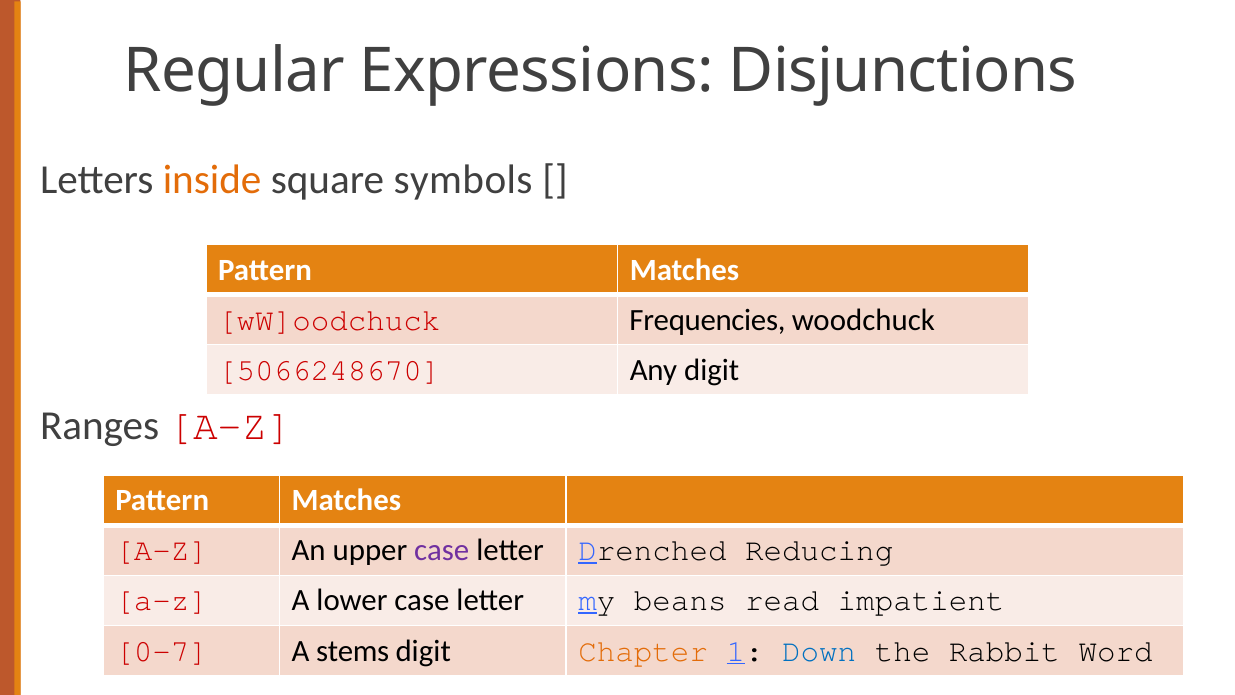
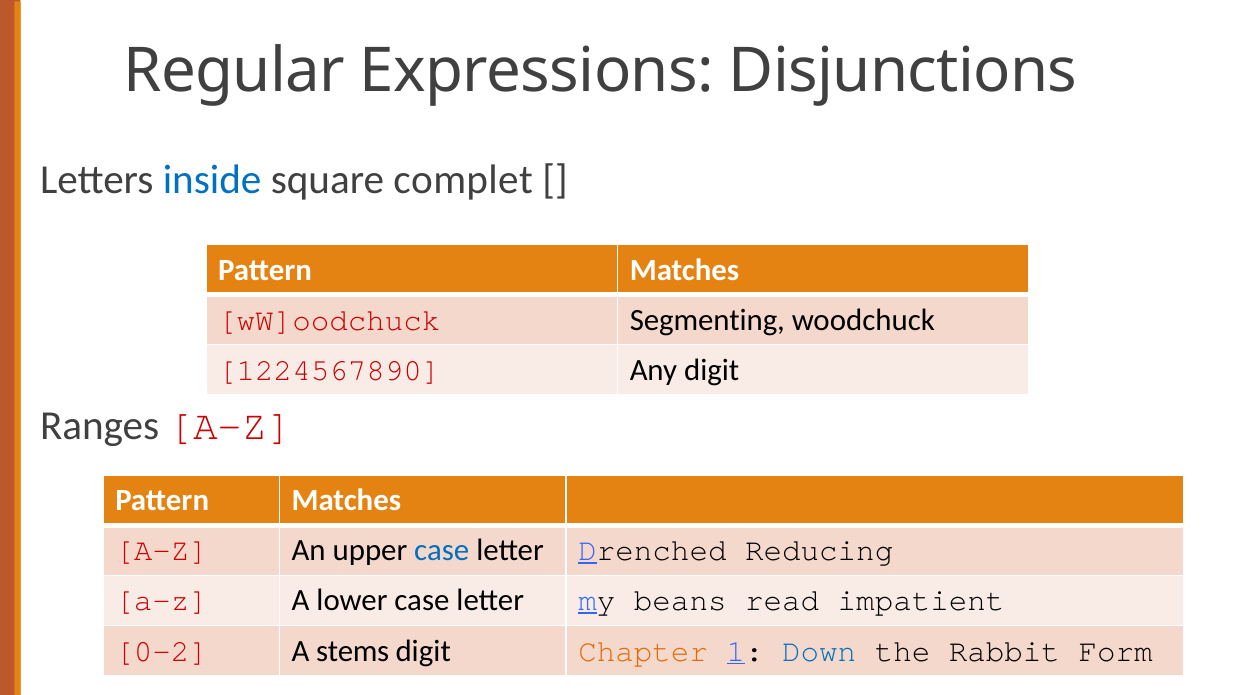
inside colour: orange -> blue
symbols: symbols -> complet
Frequencies: Frequencies -> Segmenting
5066248670: 5066248670 -> 1224567890
case at (442, 550) colour: purple -> blue
0-7: 0-7 -> 0-2
Word: Word -> Form
